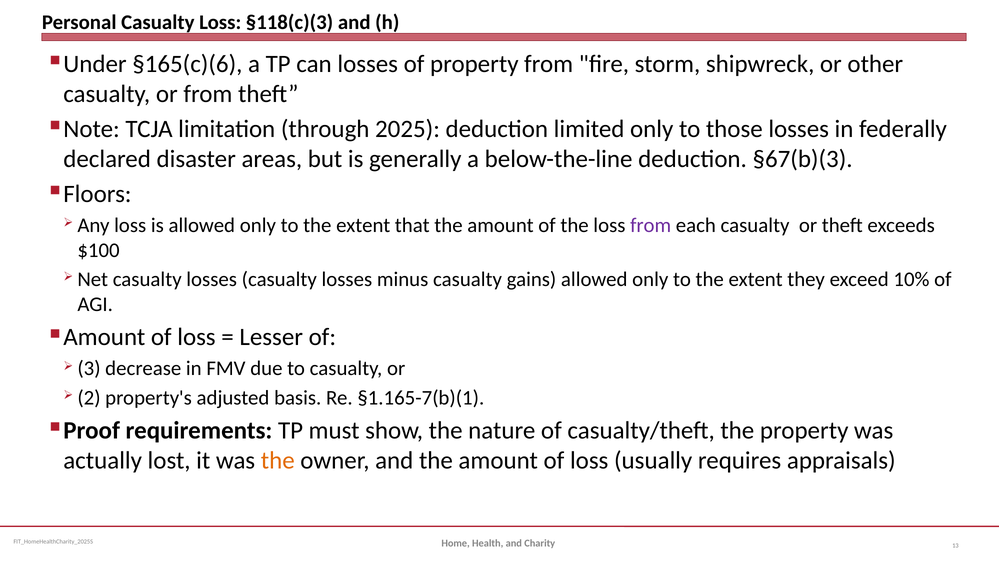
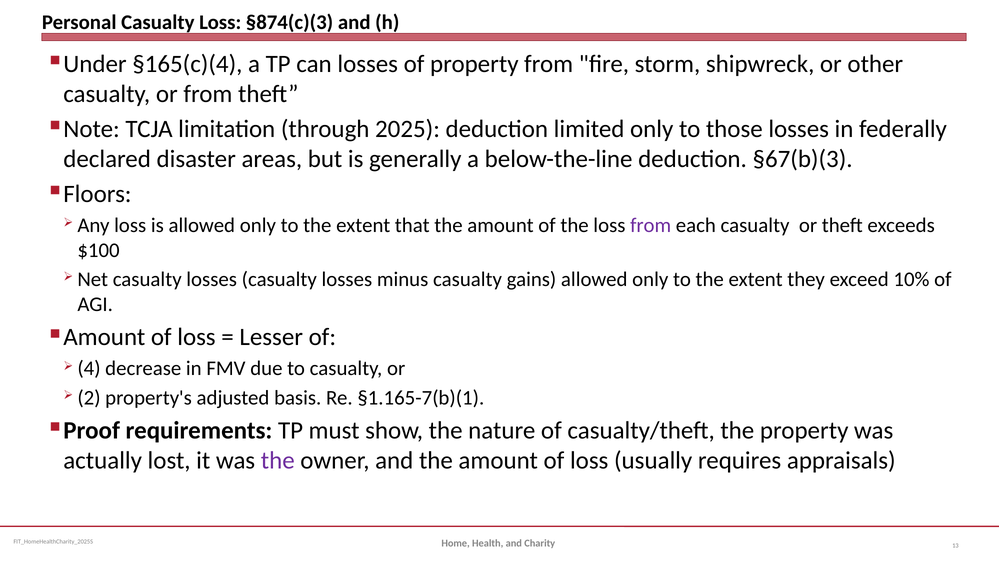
§118(c)(3: §118(c)(3 -> §874(c)(3
§165(c)(6: §165(c)(6 -> §165(c)(4
3: 3 -> 4
the at (278, 460) colour: orange -> purple
